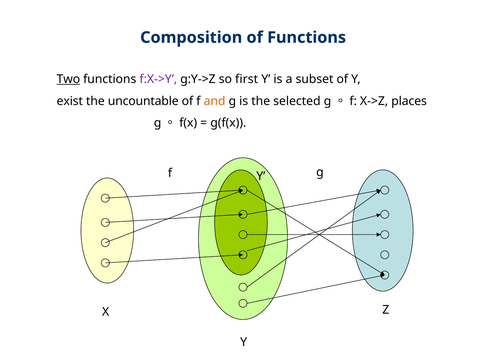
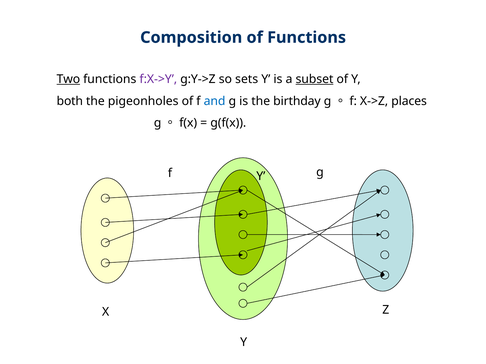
first: first -> sets
subset underline: none -> present
exist: exist -> both
uncountable: uncountable -> pigeonholes
and colour: orange -> blue
selected: selected -> birthday
